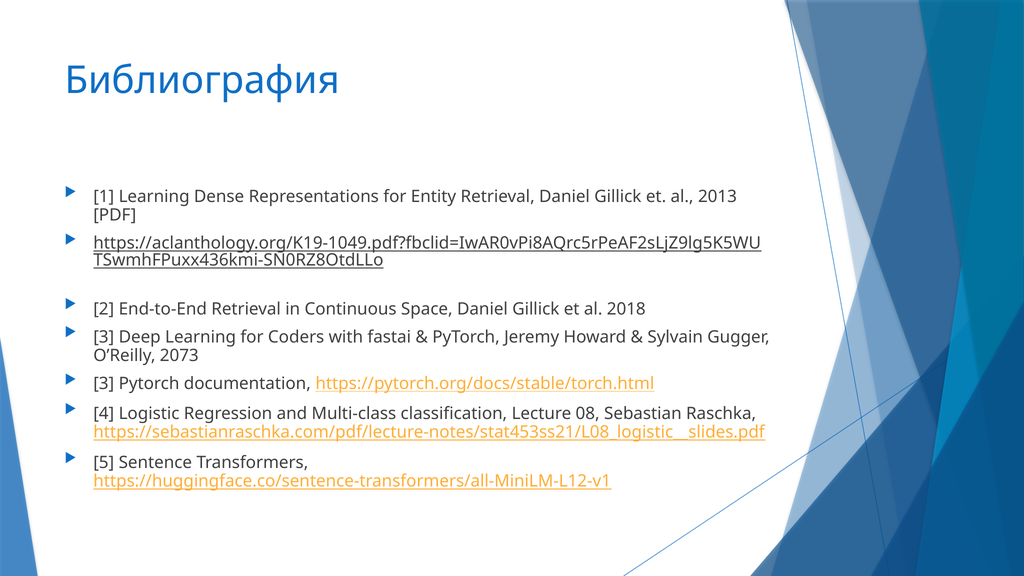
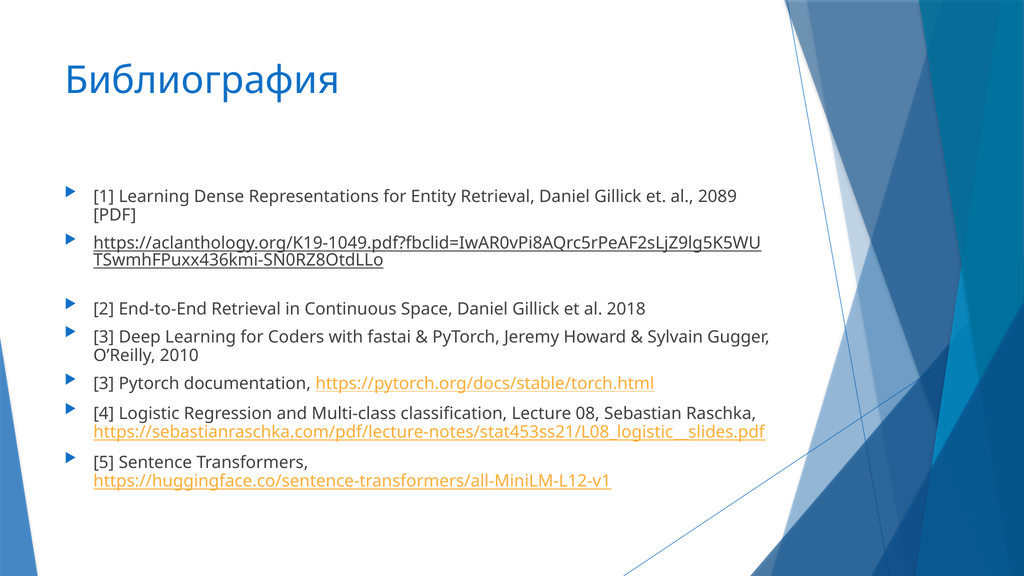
2013: 2013 -> 2089
2073: 2073 -> 2010
